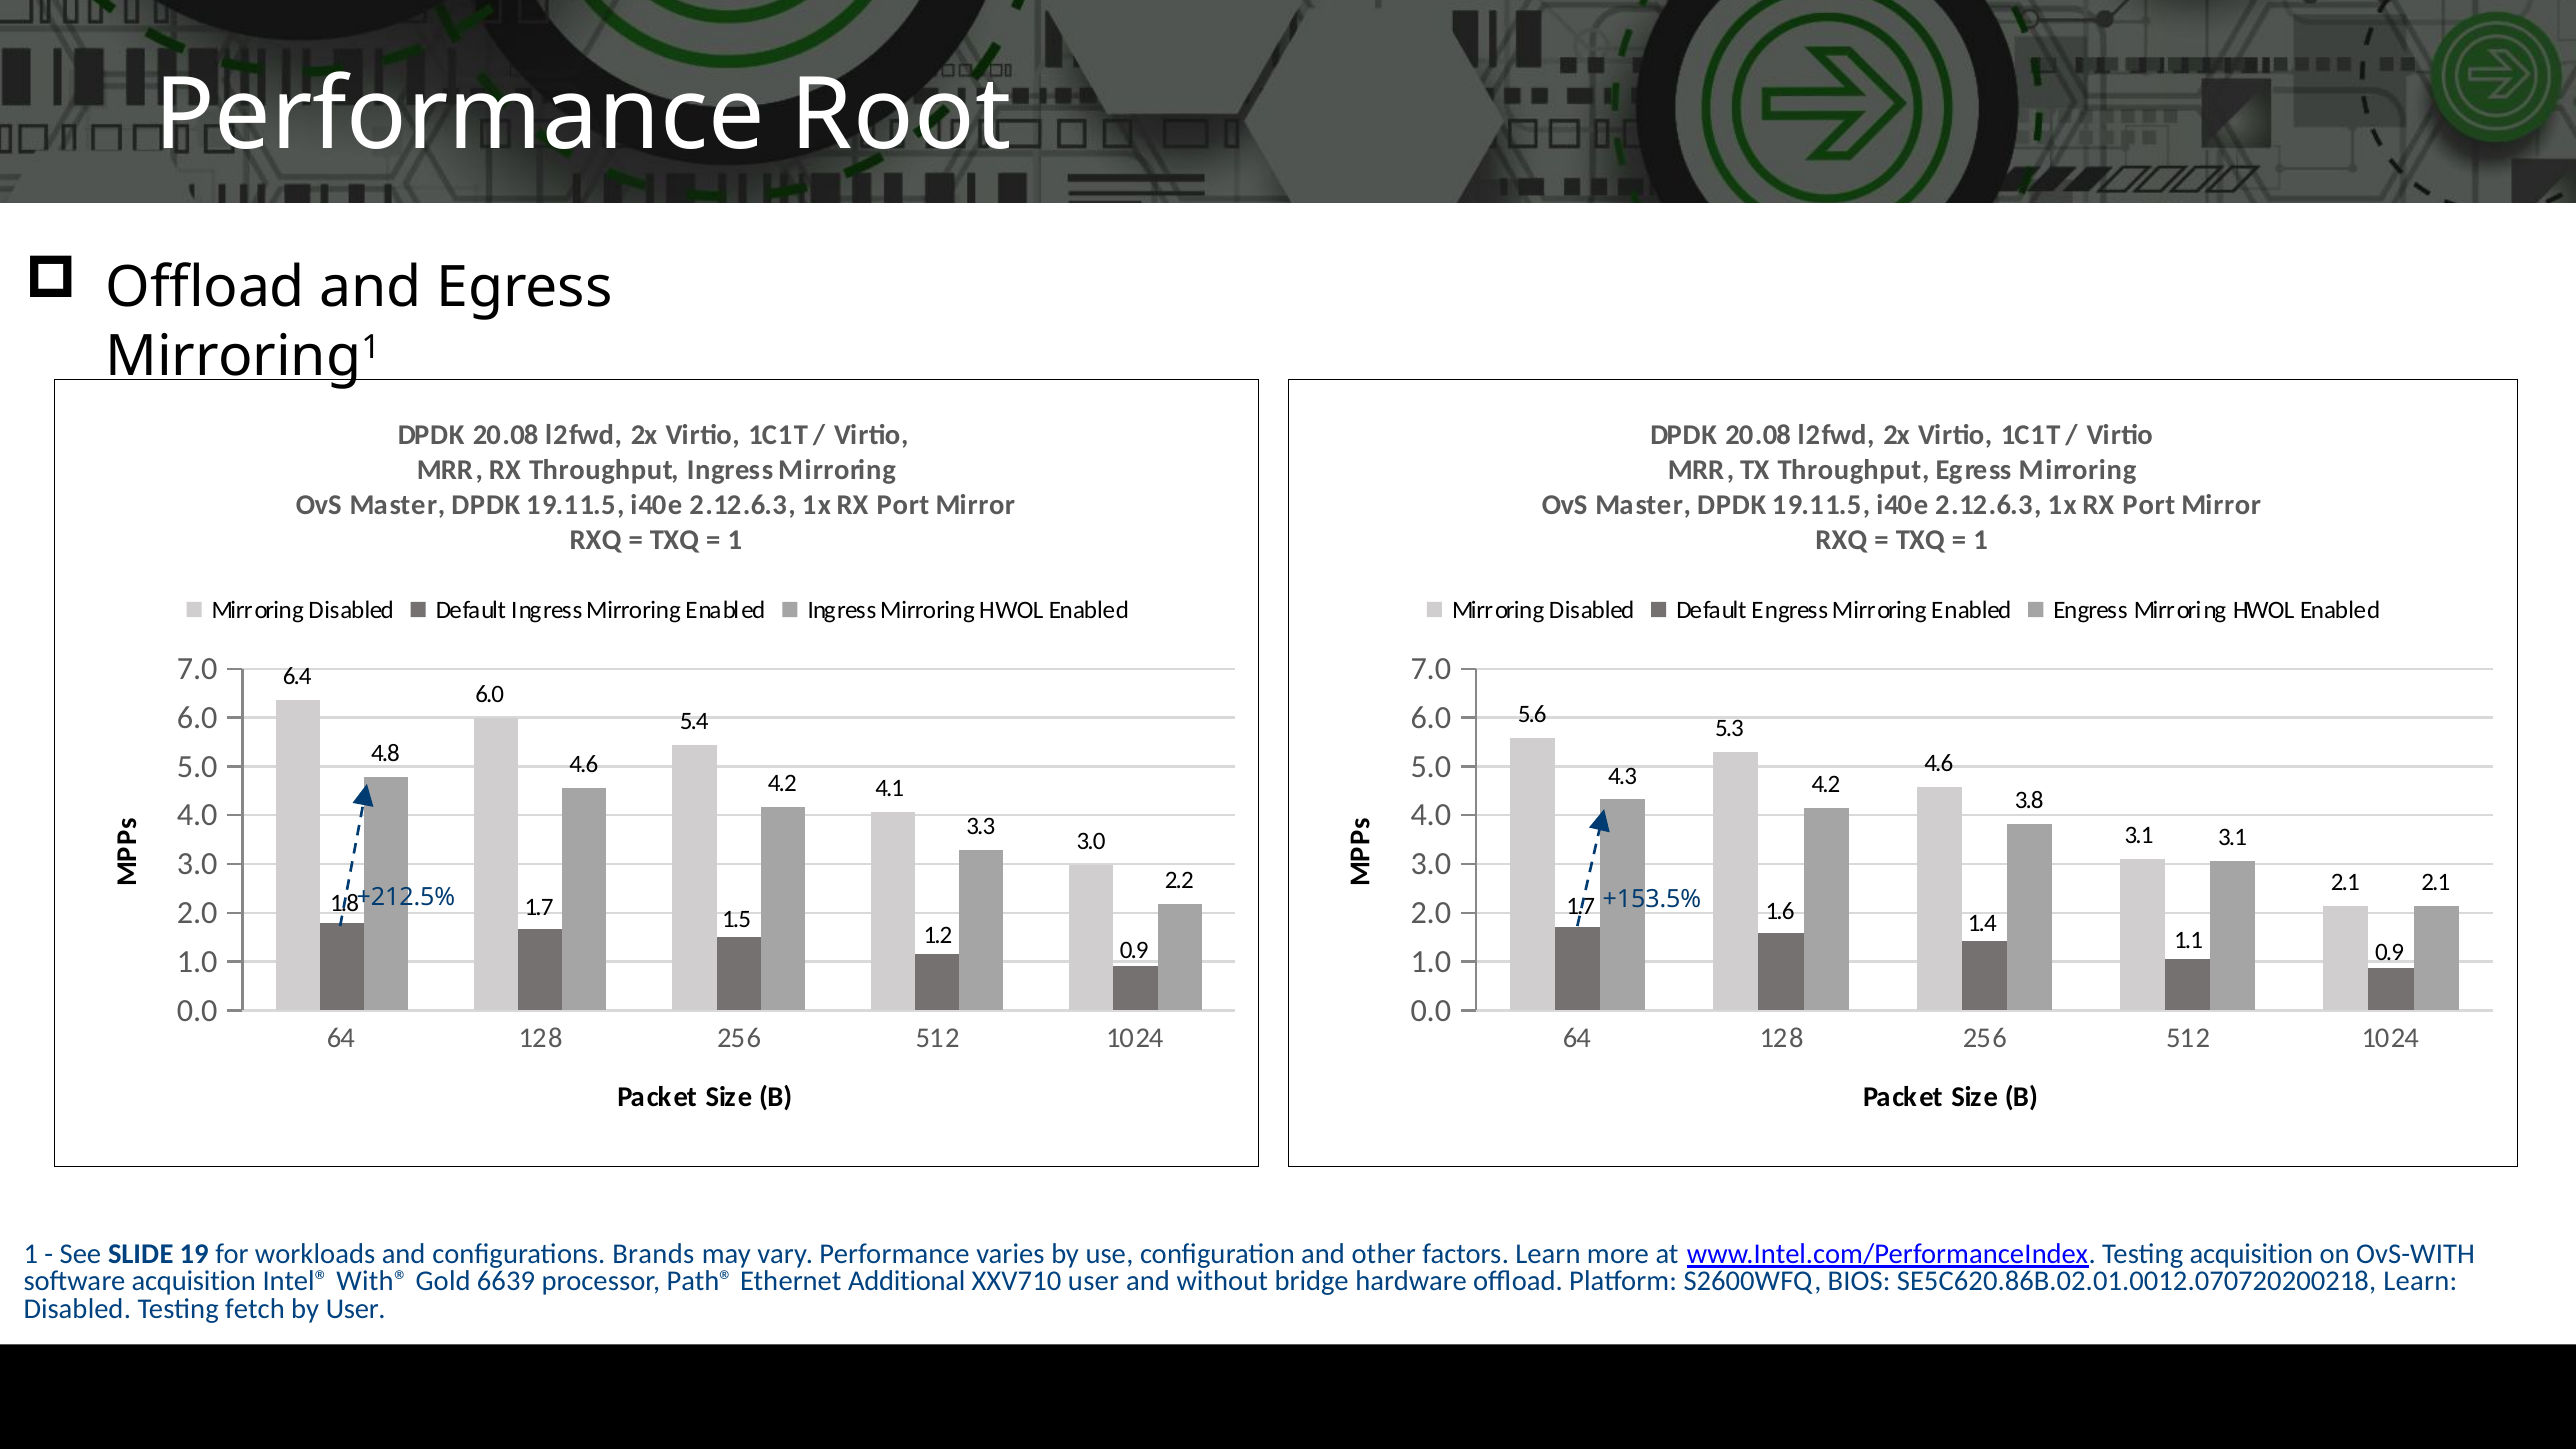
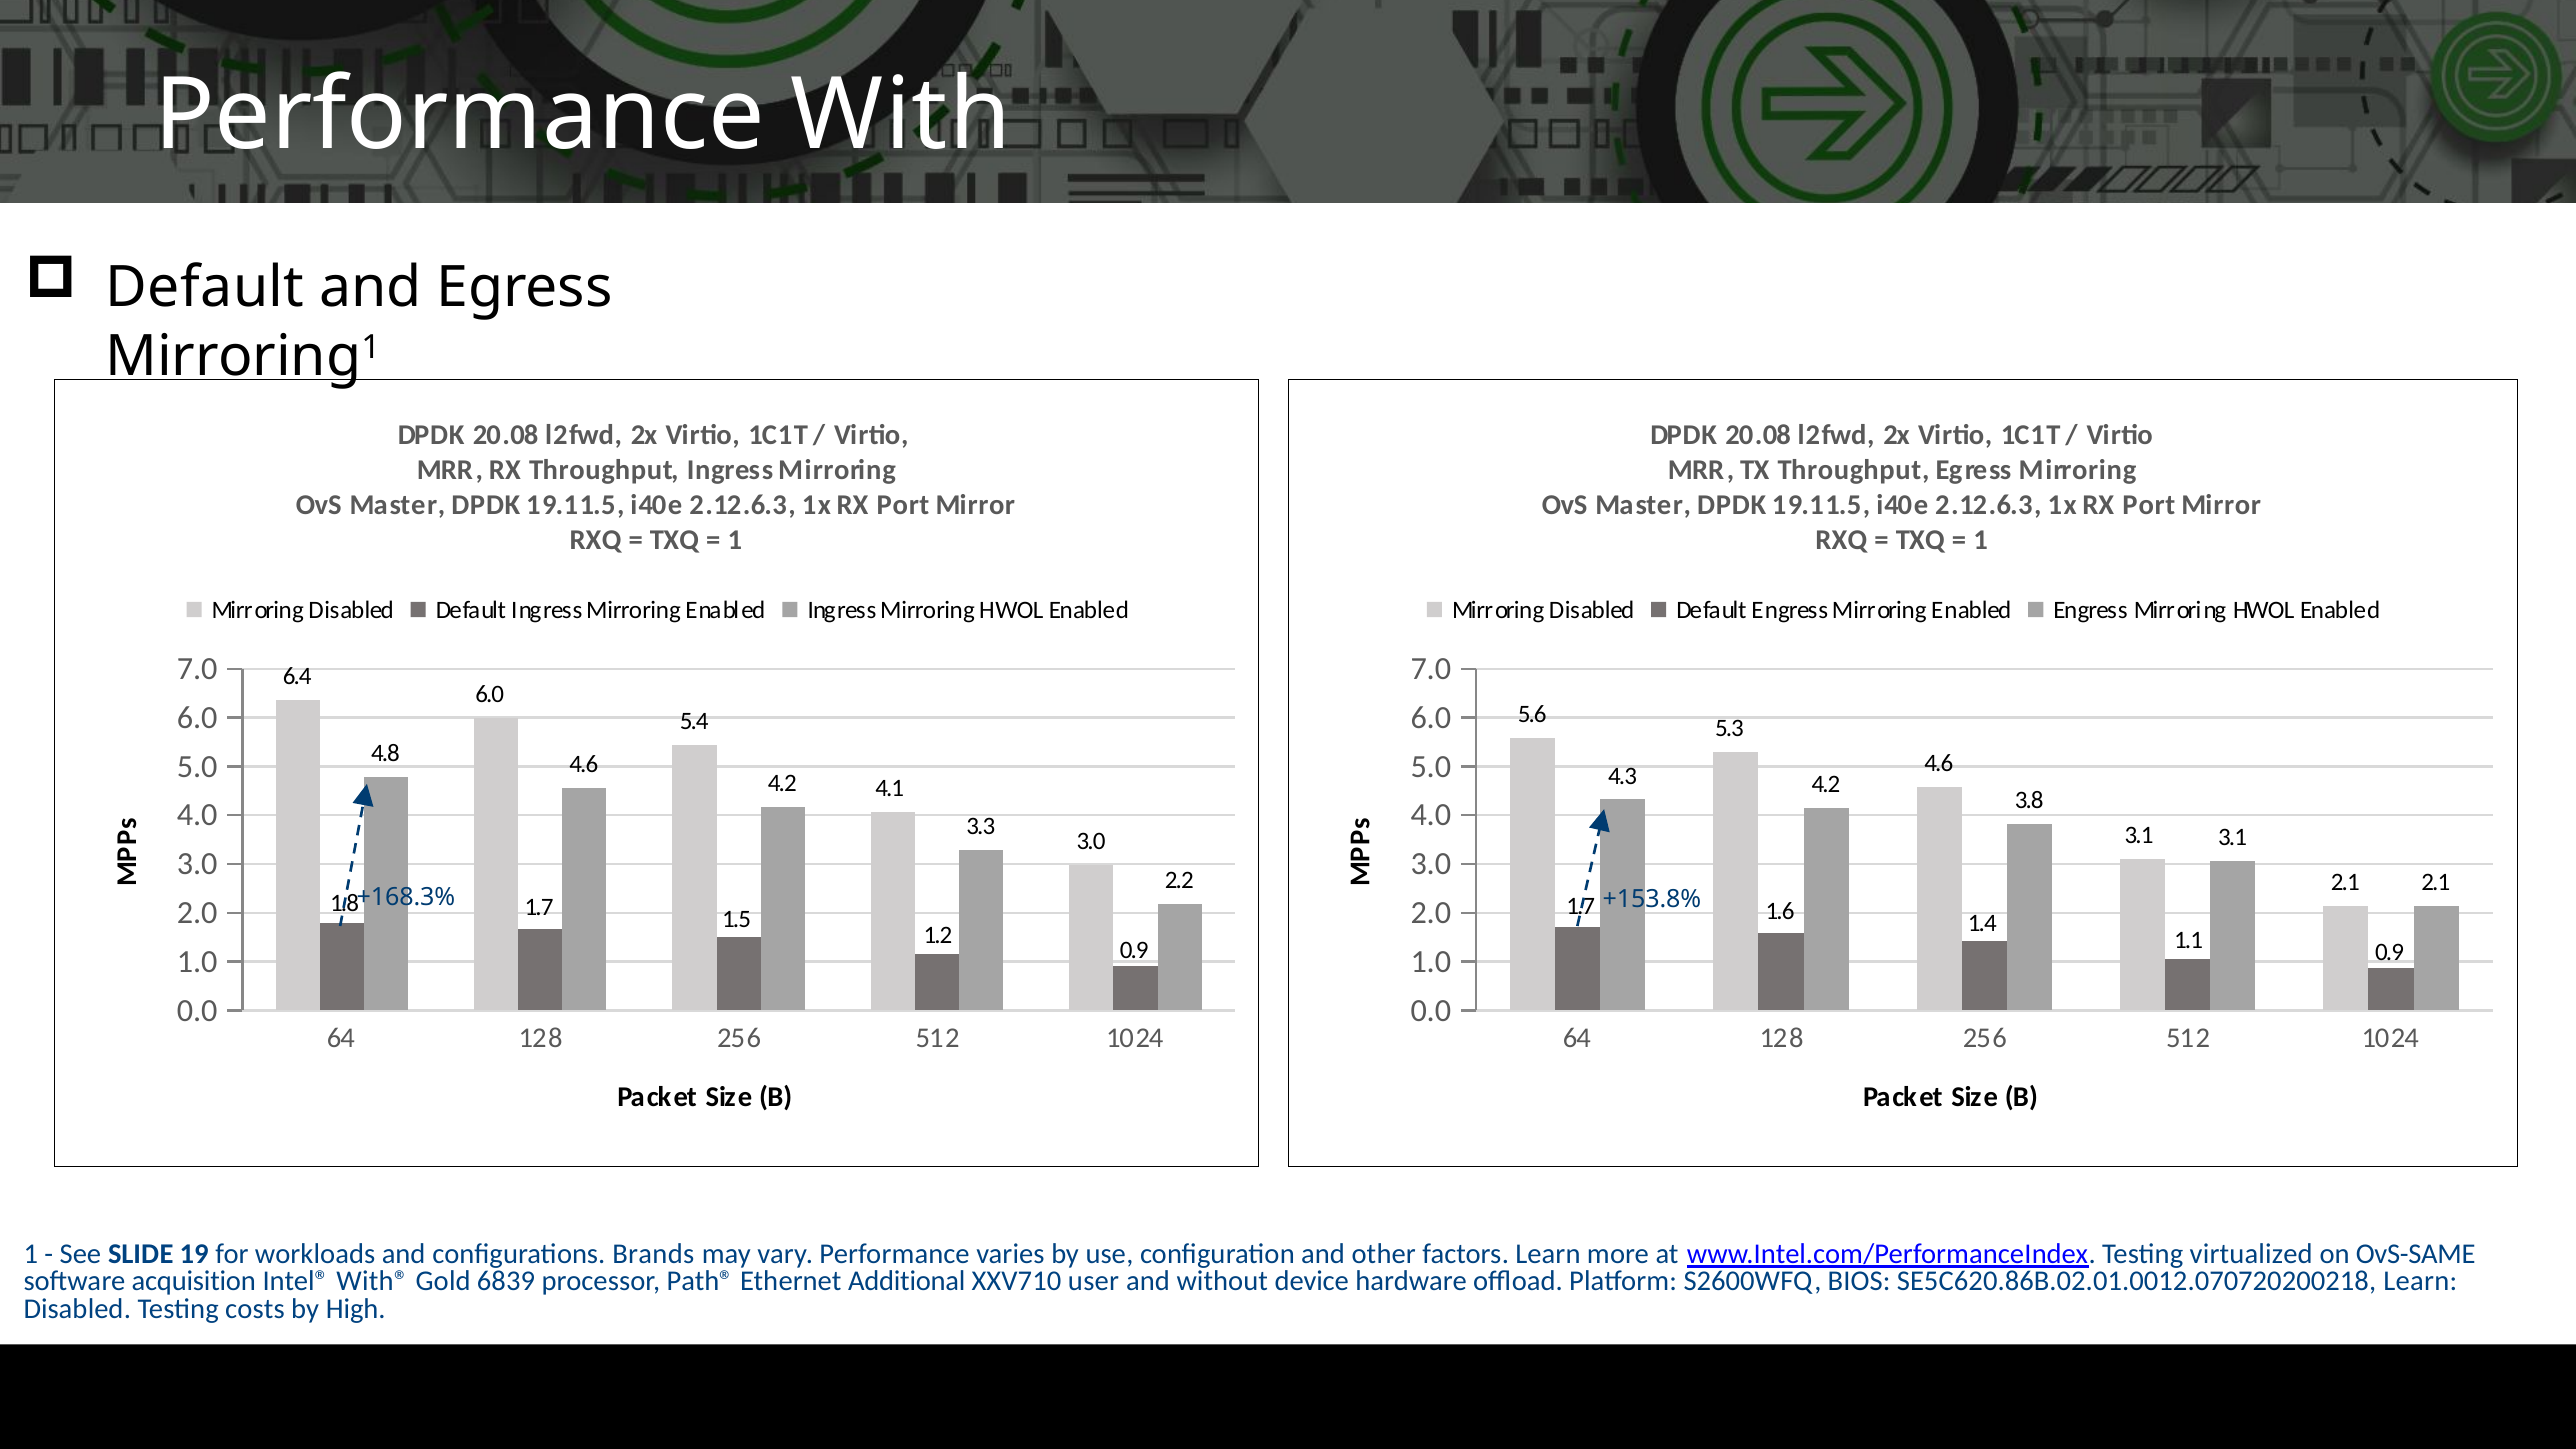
Root: Root -> With
Offload at (205, 288): Offload -> Default
+212.5%: +212.5% -> +168.3%
+153.5%: +153.5% -> +153.8%
Testing acquisition: acquisition -> virtualized
OvS-WITH: OvS-WITH -> OvS-SAME
6639: 6639 -> 6839
bridge: bridge -> device
fetch: fetch -> costs
by User: User -> High
